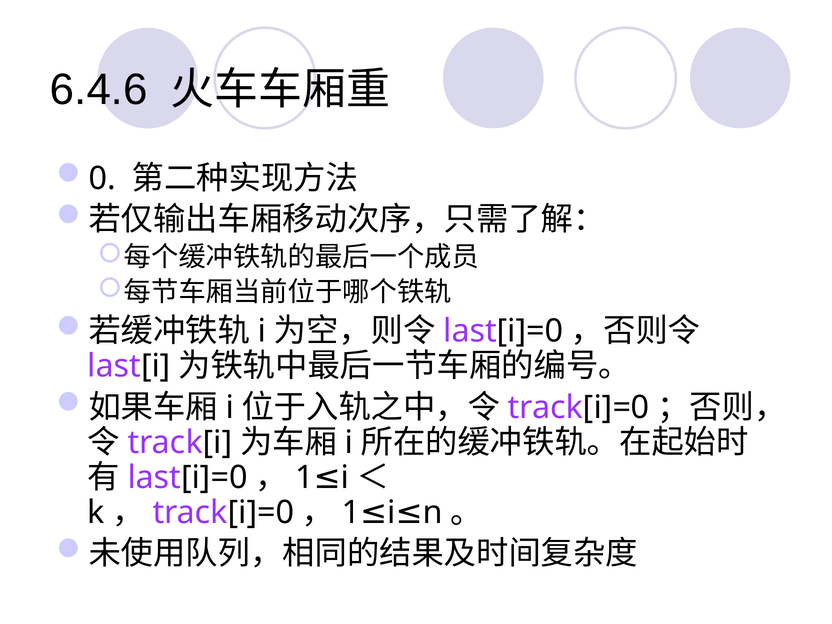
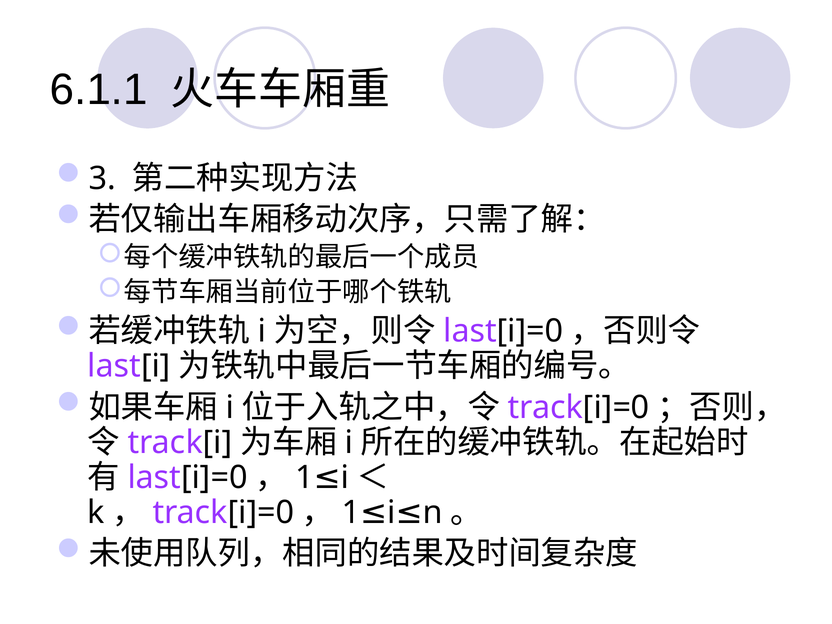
6.4.6: 6.4.6 -> 6.1.1
0: 0 -> 3
